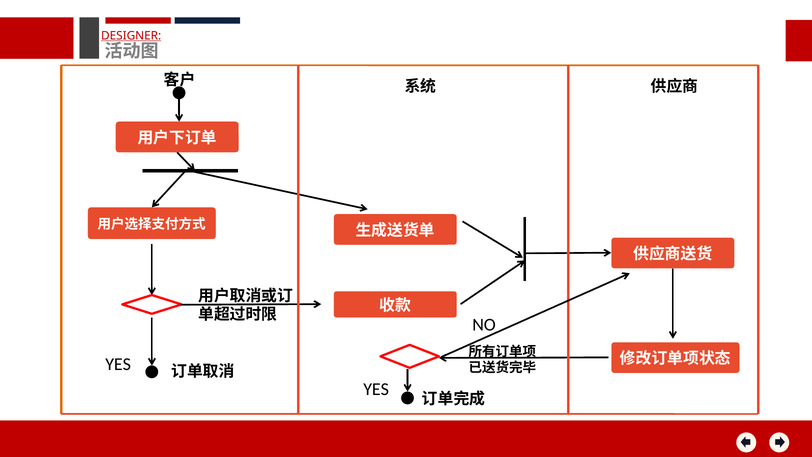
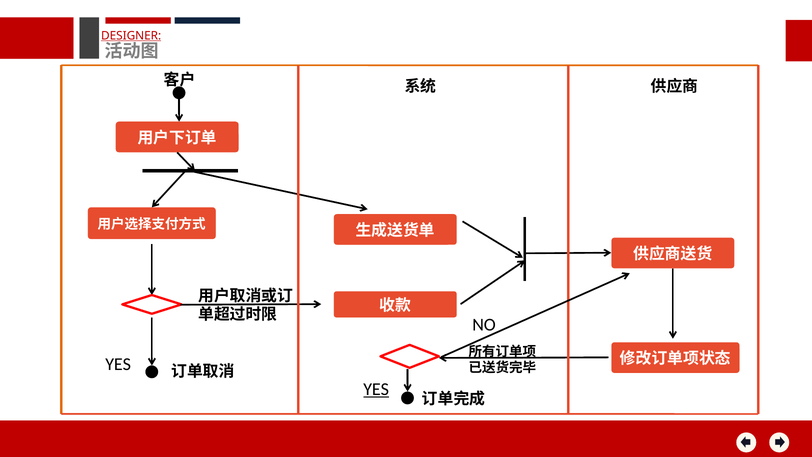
YES at (376, 389) underline: none -> present
